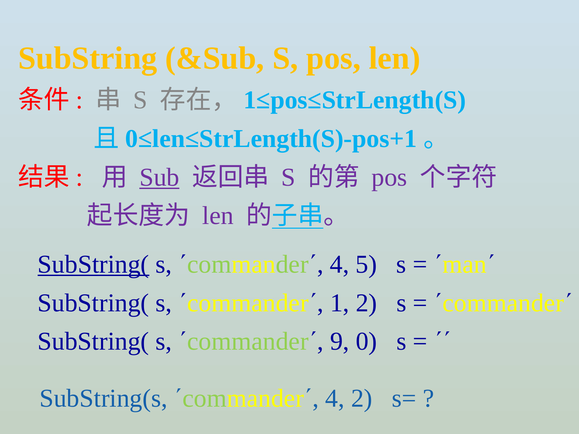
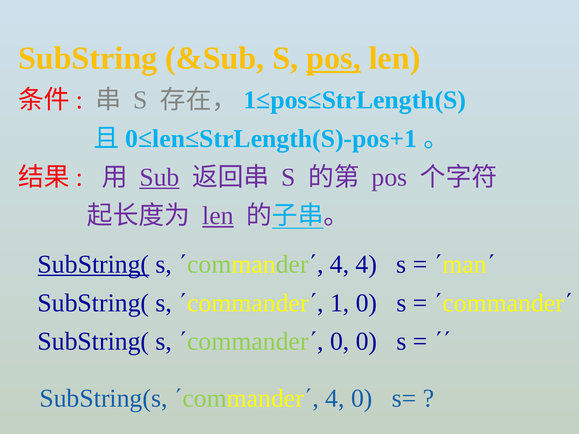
pos at (334, 58) underline: none -> present
len at (218, 216) underline: none -> present
4 5: 5 -> 4
1 2: 2 -> 0
9 at (340, 342): 9 -> 0
4 2: 2 -> 0
